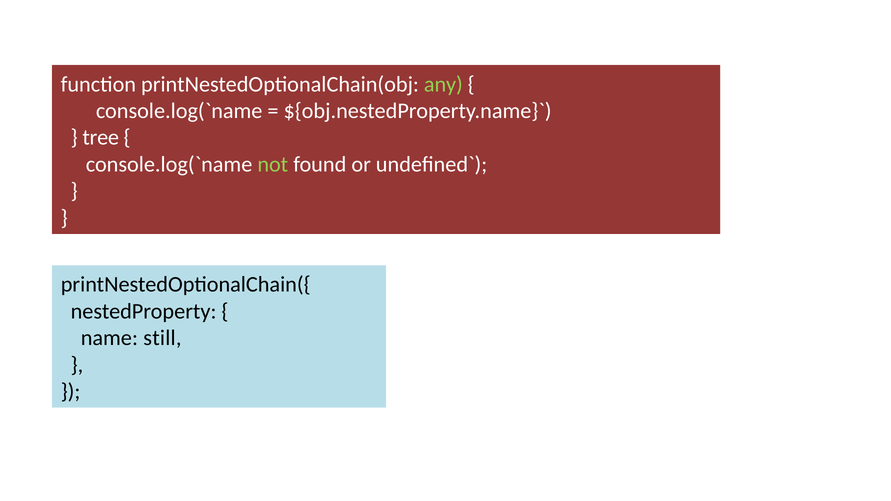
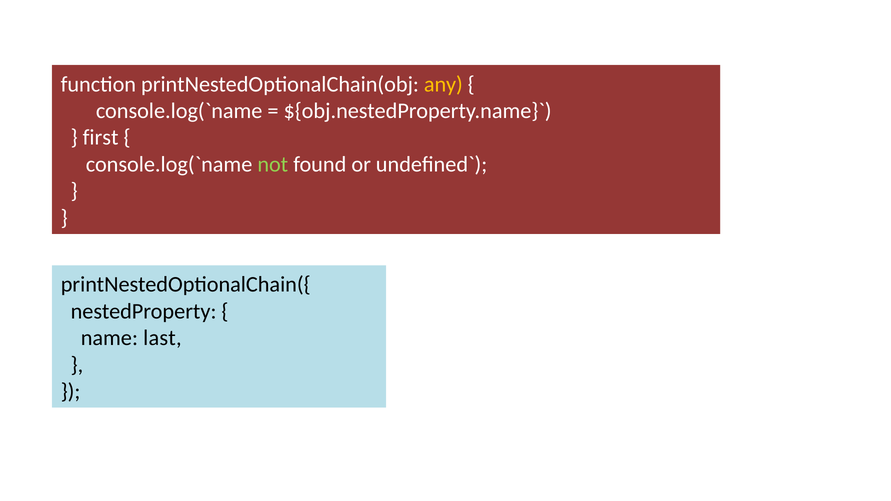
any colour: light green -> yellow
tree: tree -> first
still: still -> last
